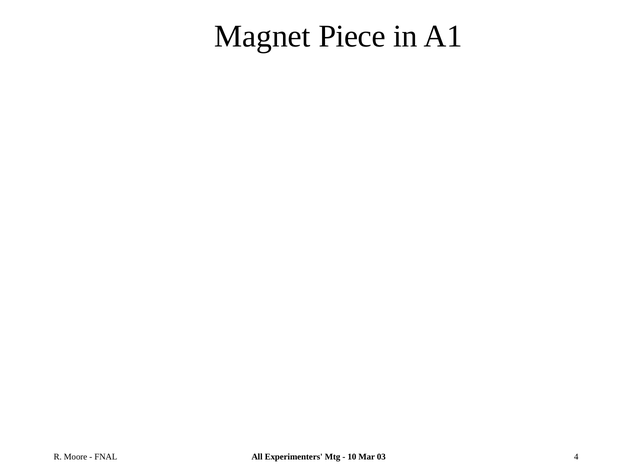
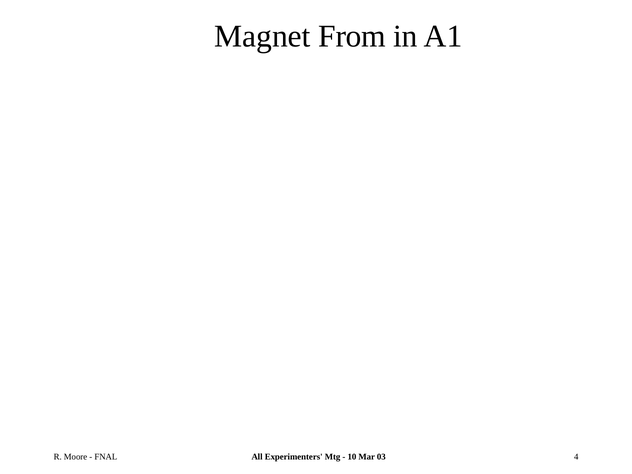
Piece: Piece -> From
